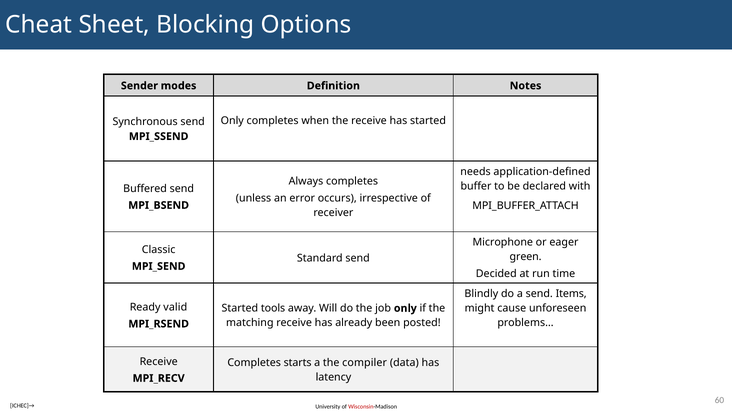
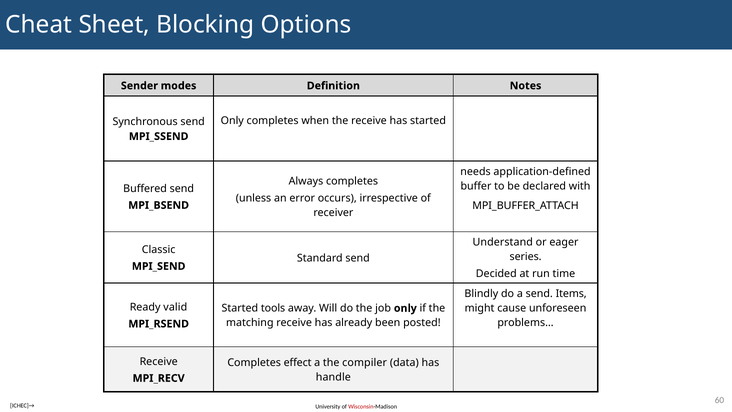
Microphone: Microphone -> Understand
green: green -> series
starts: starts -> effect
latency: latency -> handle
